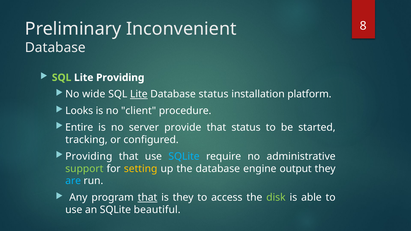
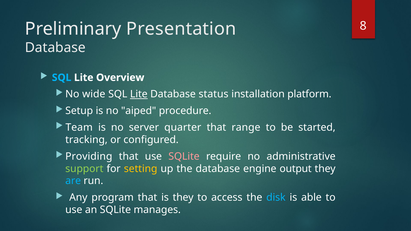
Inconvenient: Inconvenient -> Presentation
SQL at (62, 78) colour: light green -> light blue
Lite Providing: Providing -> Overview
Looks: Looks -> Setup
client: client -> aiped
Entire: Entire -> Team
provide: provide -> quarter
that status: status -> range
SQLite at (184, 156) colour: light blue -> pink
that at (147, 198) underline: present -> none
disk colour: light green -> light blue
beautiful: beautiful -> manages
